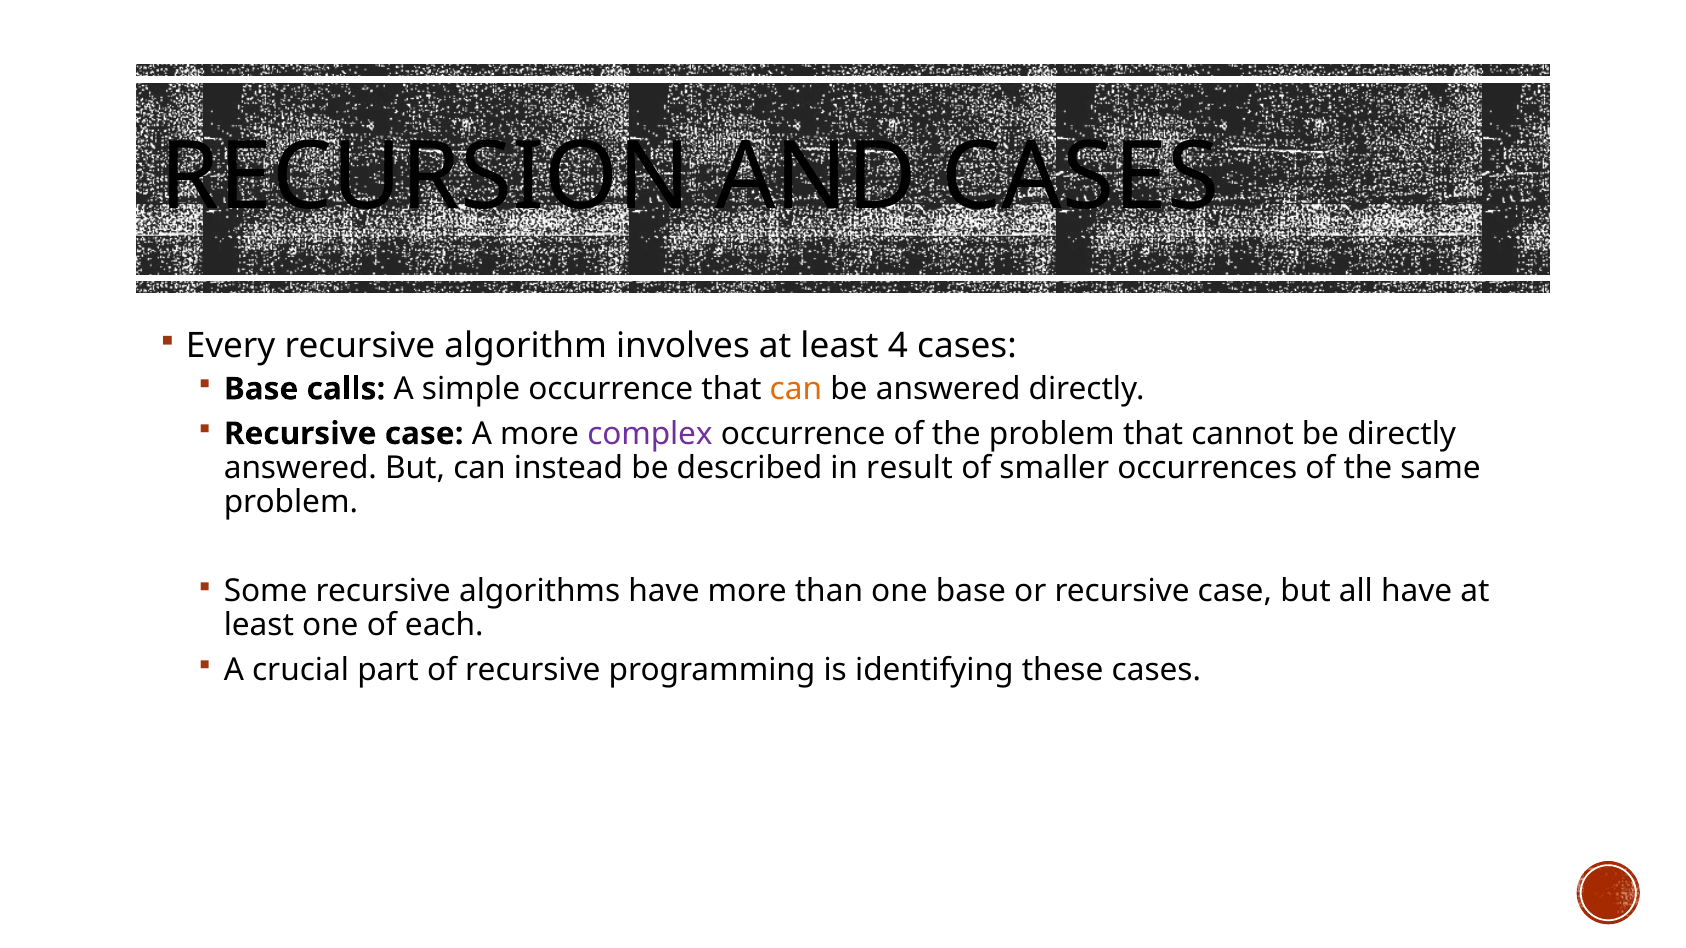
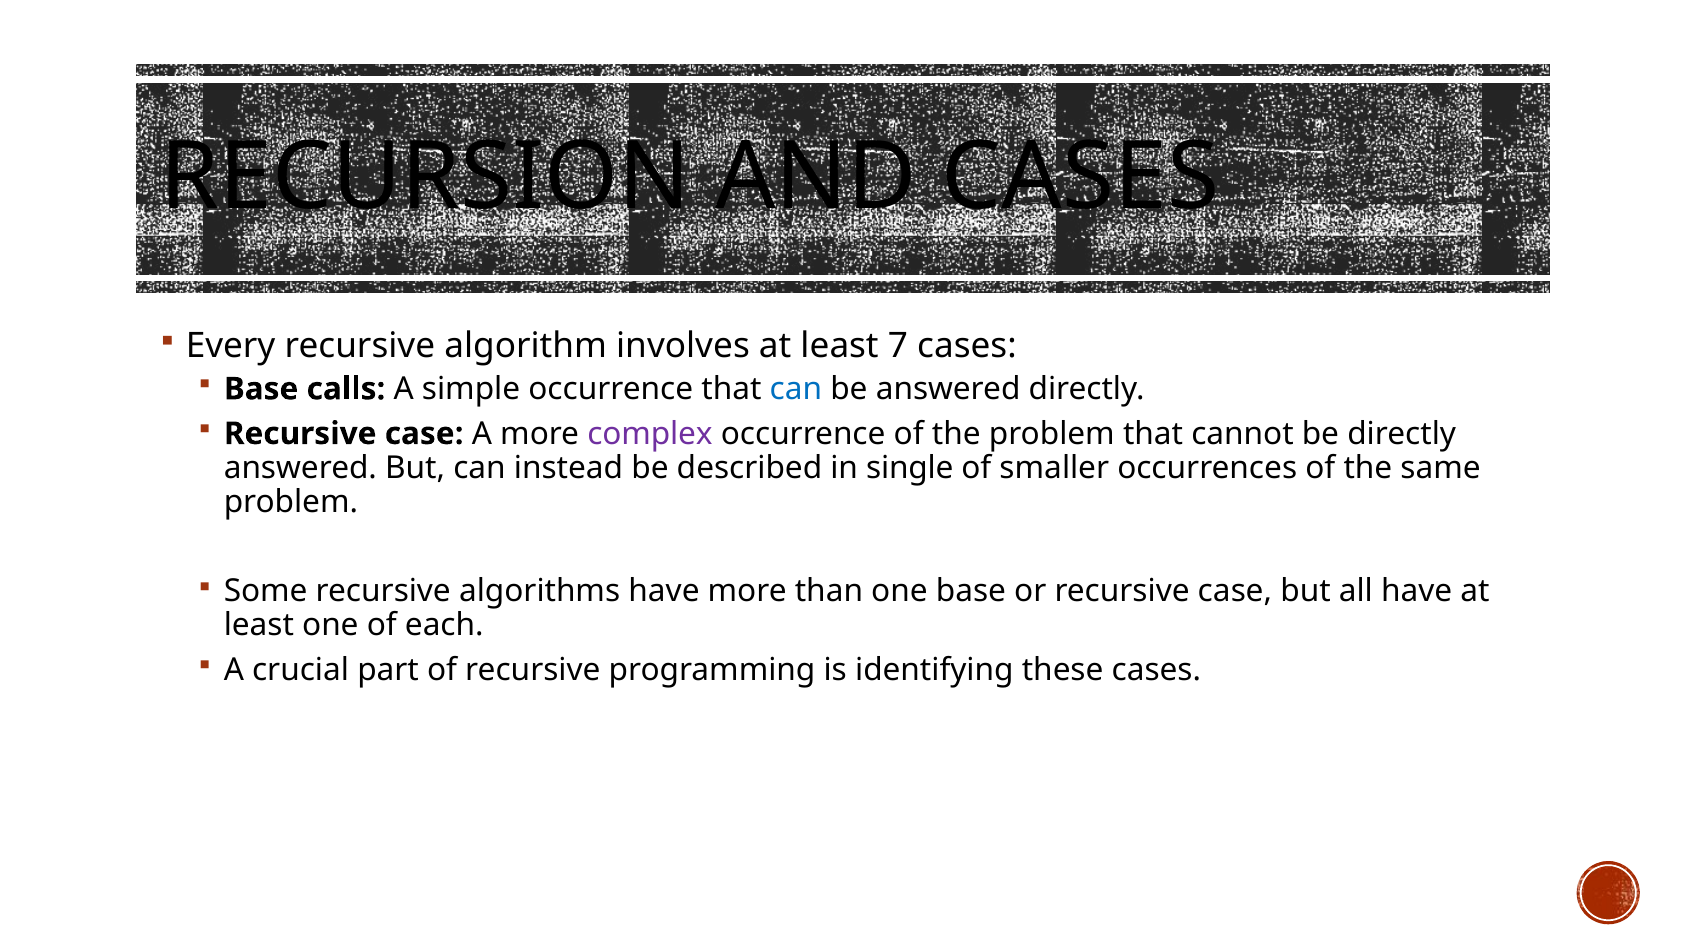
4: 4 -> 7
can at (796, 389) colour: orange -> blue
result: result -> single
